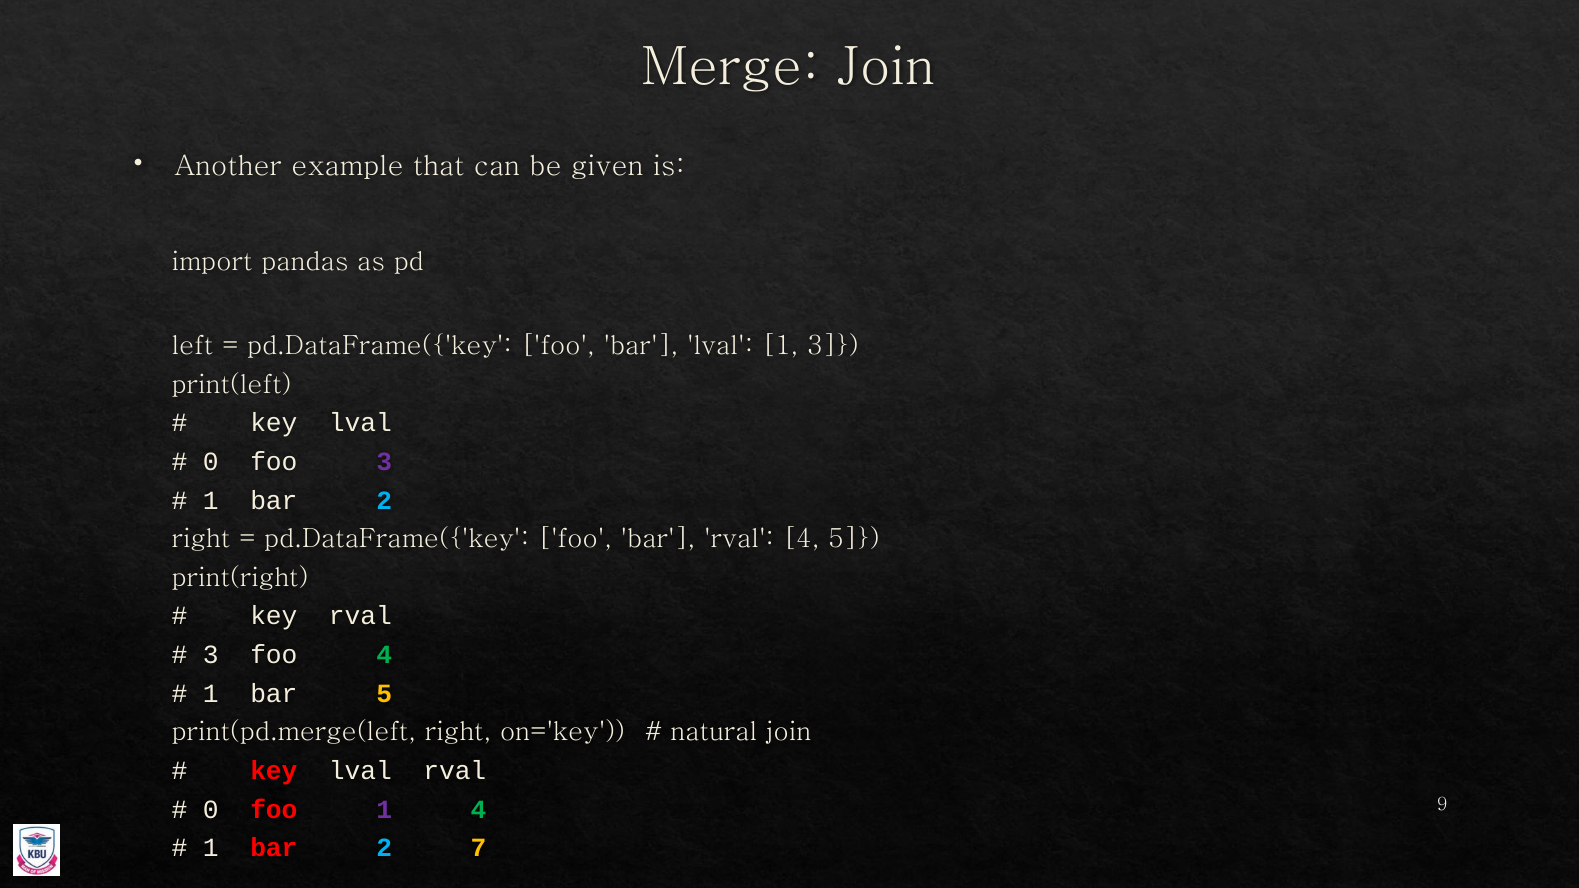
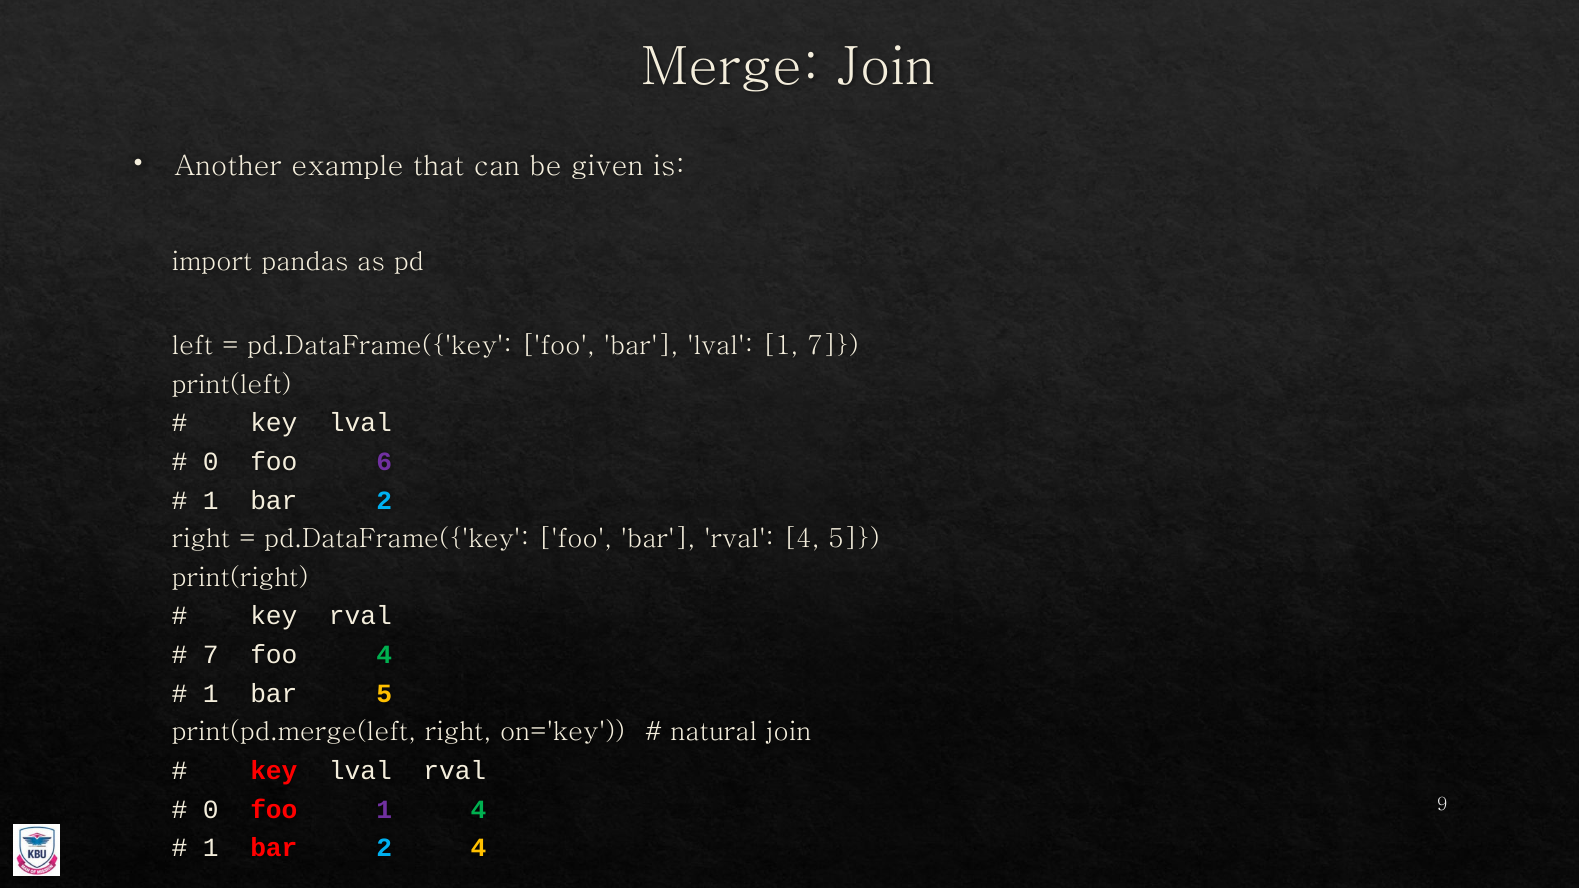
1 3: 3 -> 7
foo 3: 3 -> 6
3 at (211, 655): 3 -> 7
2 7: 7 -> 4
